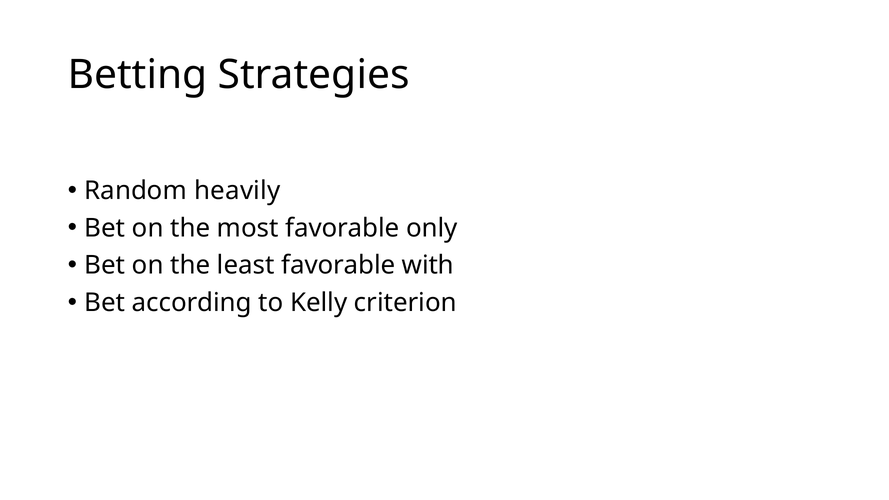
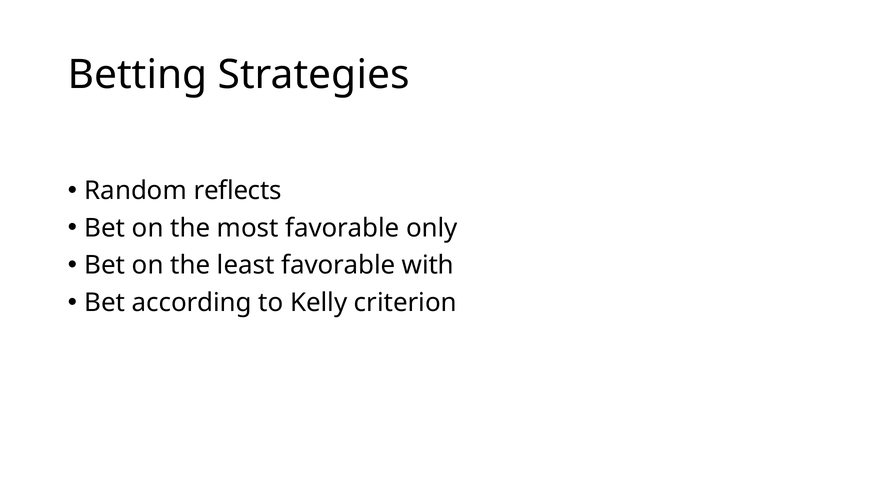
heavily: heavily -> reflects
